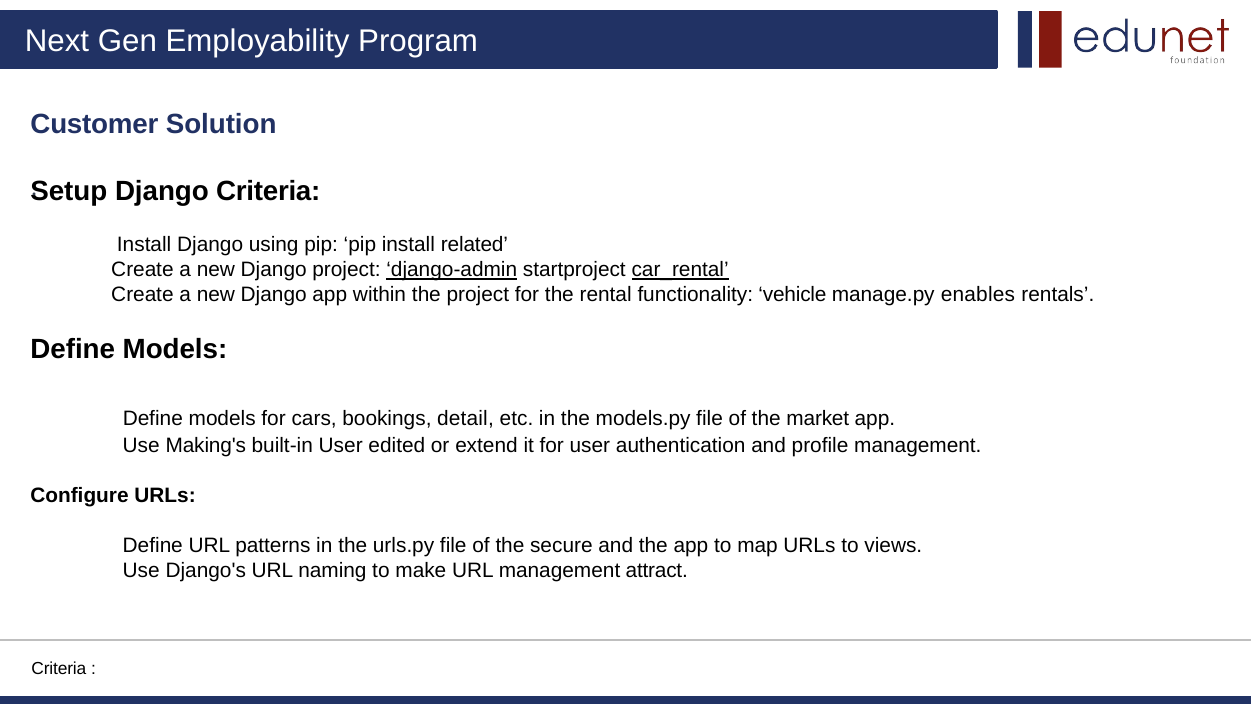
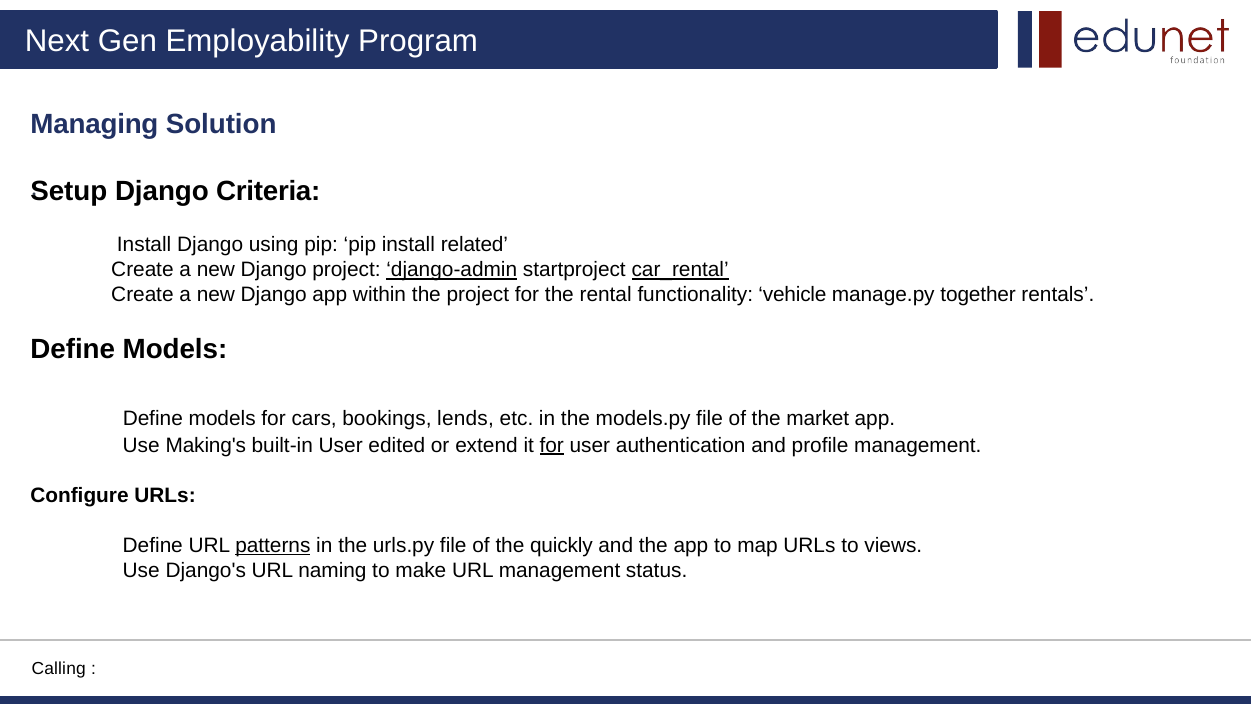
Customer: Customer -> Managing
enables: enables -> together
detail: detail -> lends
for at (552, 445) underline: none -> present
patterns underline: none -> present
secure: secure -> quickly
attract: attract -> status
Criteria at (59, 669): Criteria -> Calling
